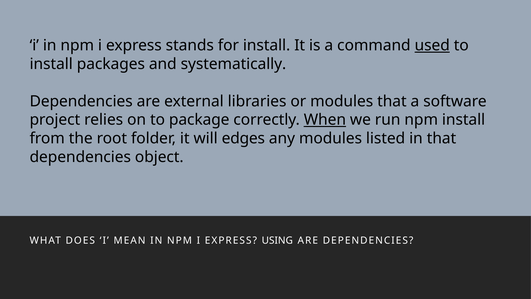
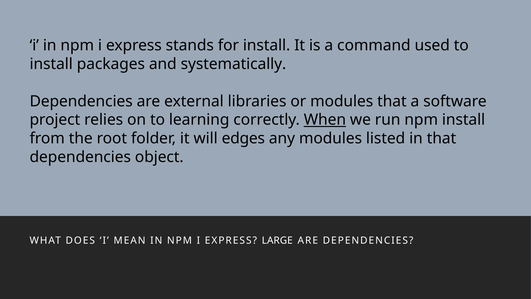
used underline: present -> none
package: package -> learning
USING: USING -> LARGE
